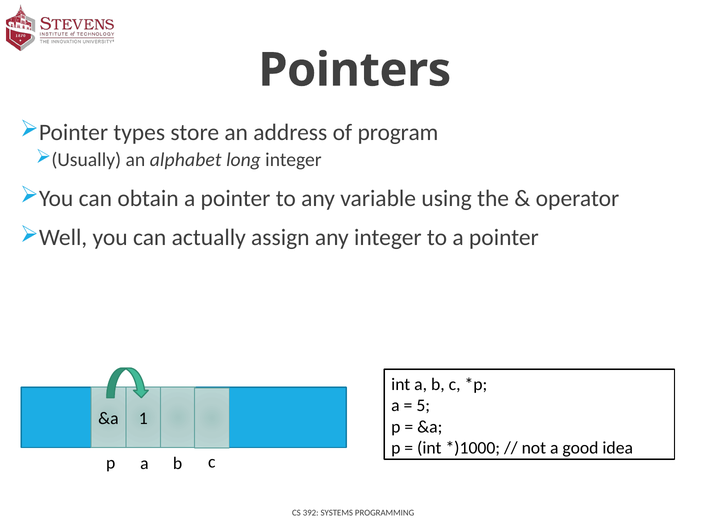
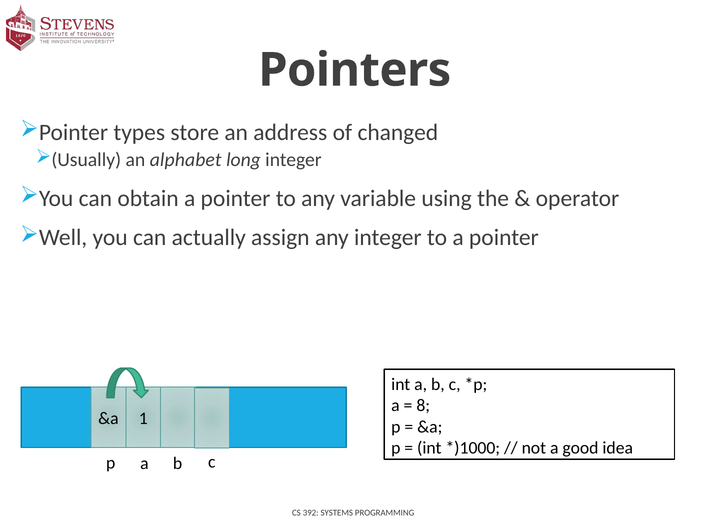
program: program -> changed
5: 5 -> 8
